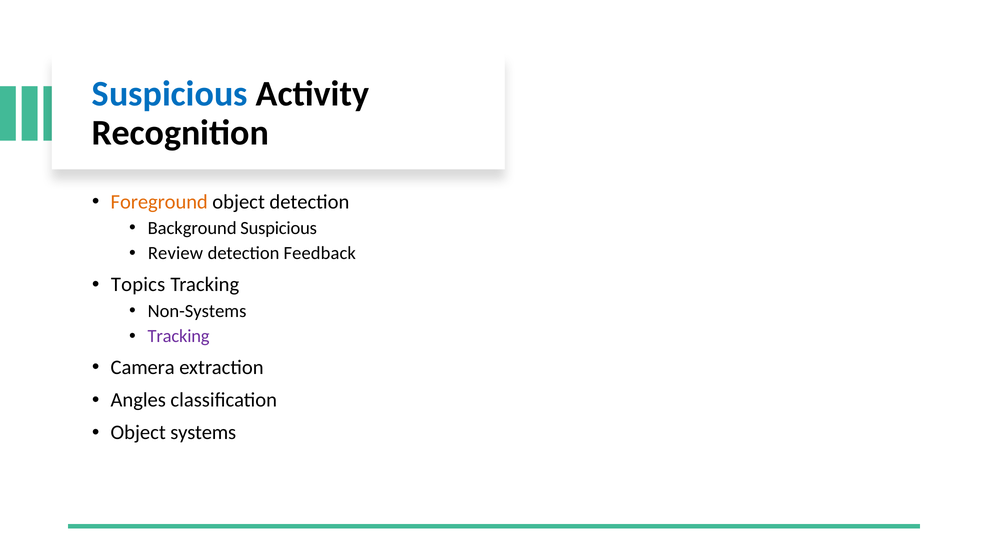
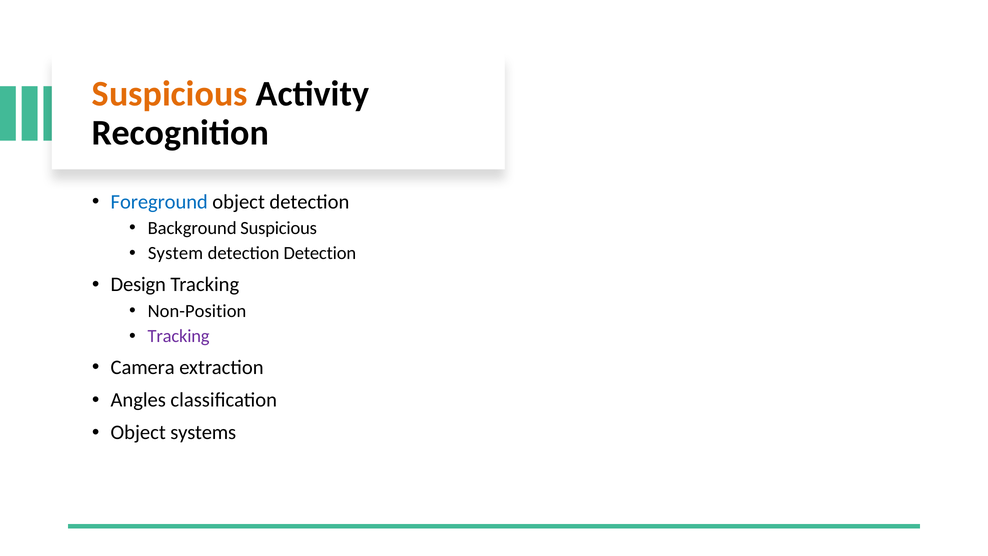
Suspicious at (170, 94) colour: blue -> orange
Foreground colour: orange -> blue
Review: Review -> System
detection Feedback: Feedback -> Detection
Topics: Topics -> Design
Non-Systems: Non-Systems -> Non-Position
